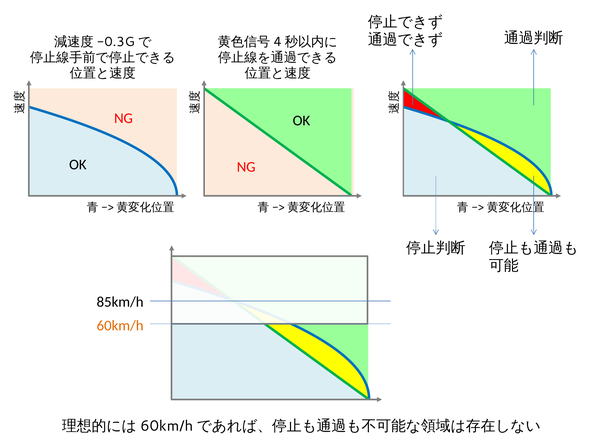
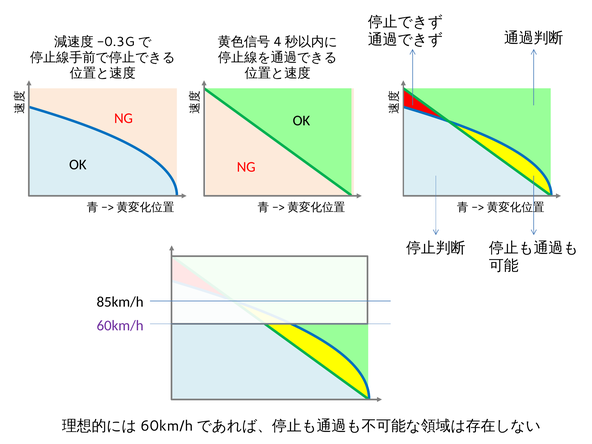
60km/h colour: orange -> purple
